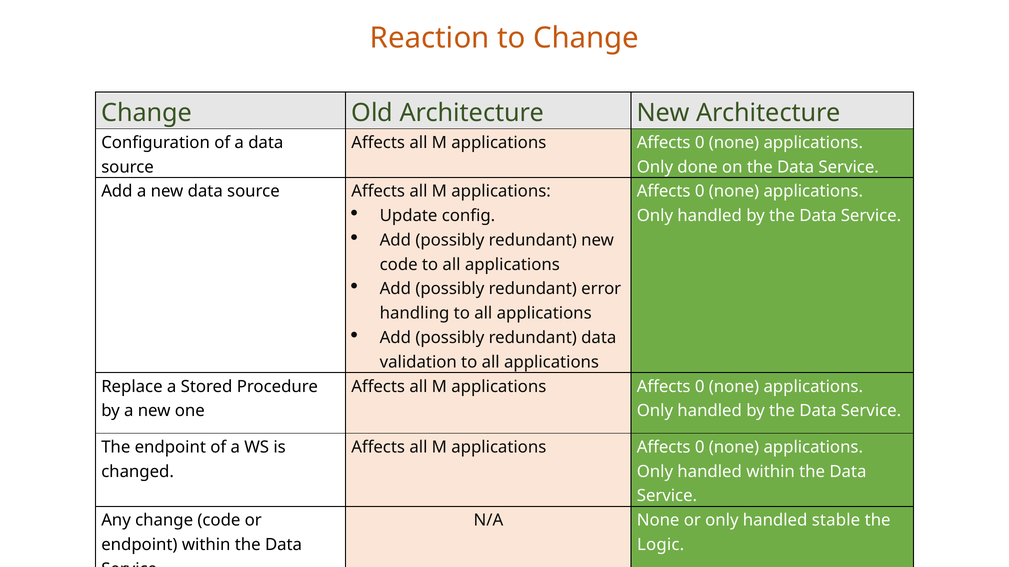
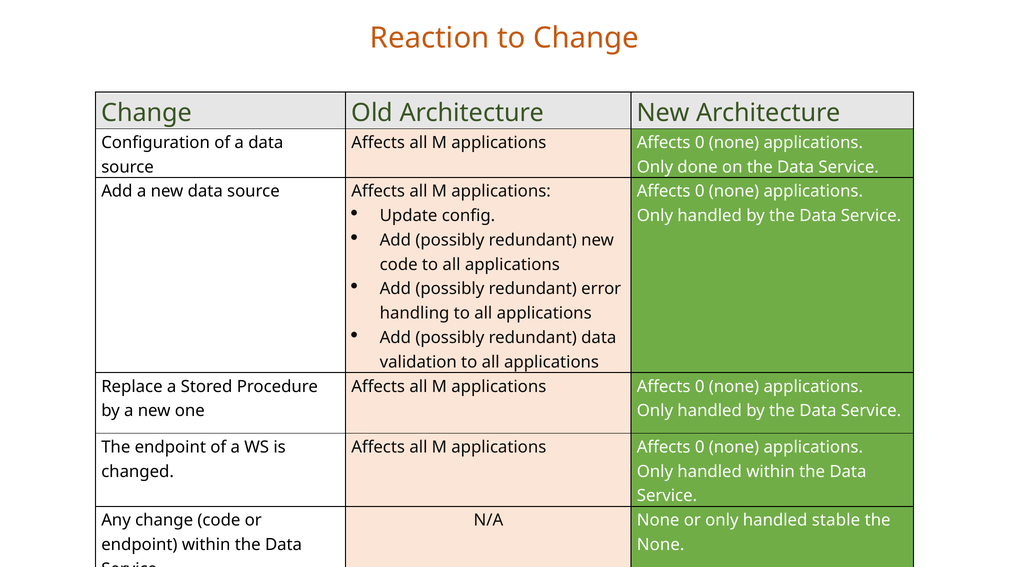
Logic at (661, 545): Logic -> None
